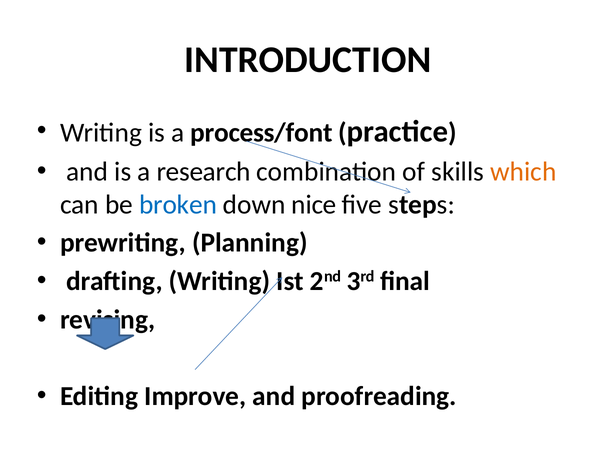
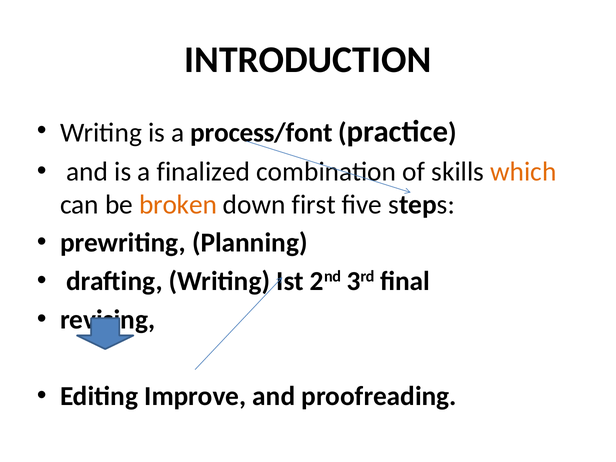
research: research -> finalized
broken colour: blue -> orange
nice: nice -> first
